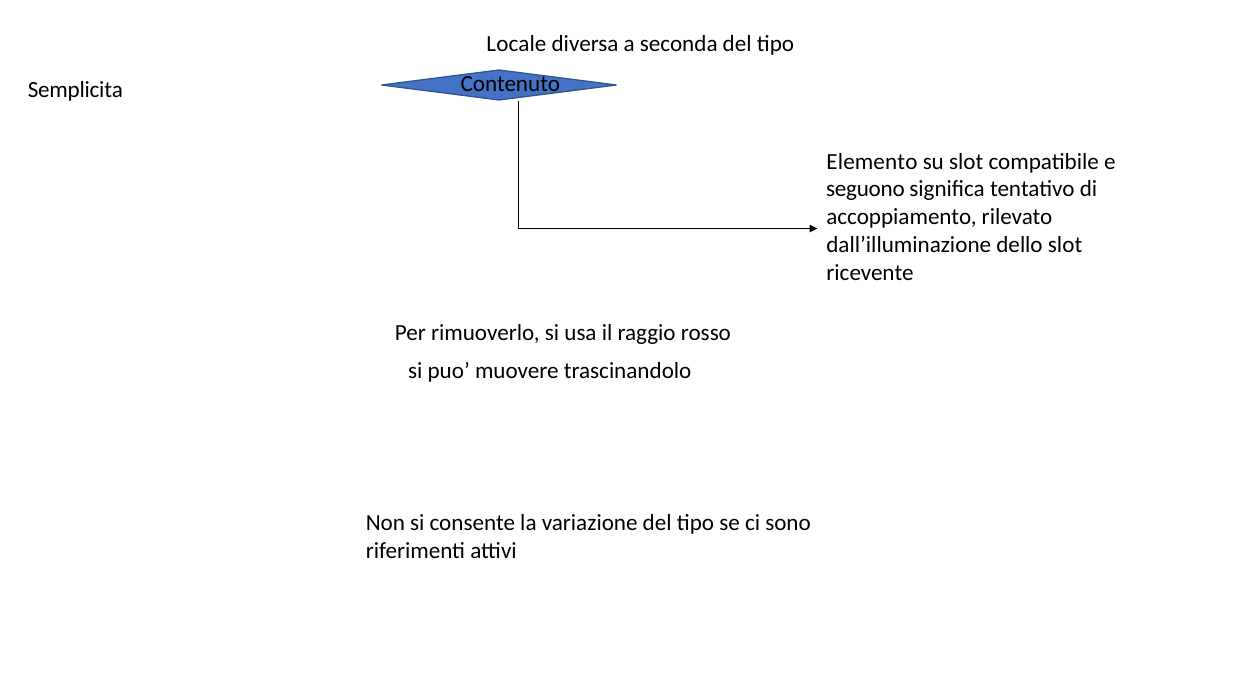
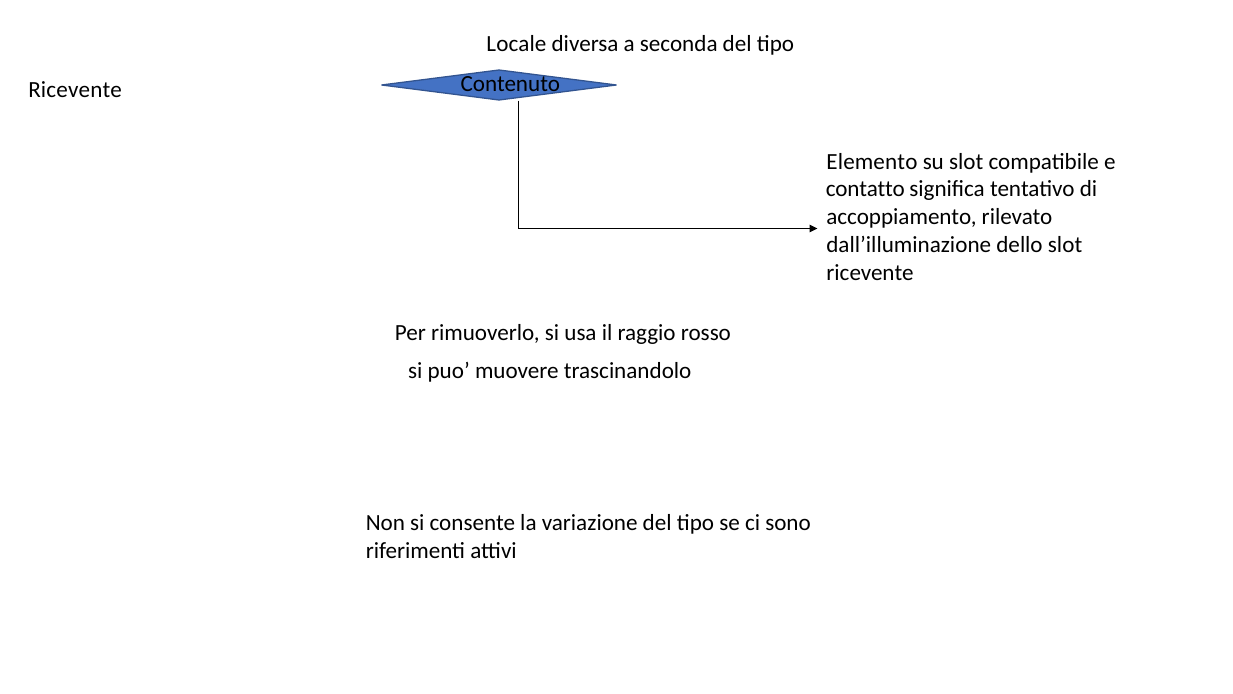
Semplicita at (75, 90): Semplicita -> Ricevente
seguono: seguono -> contatto
